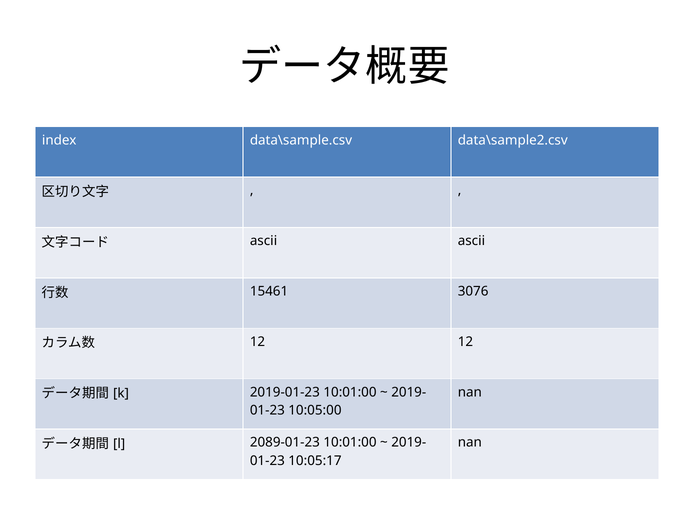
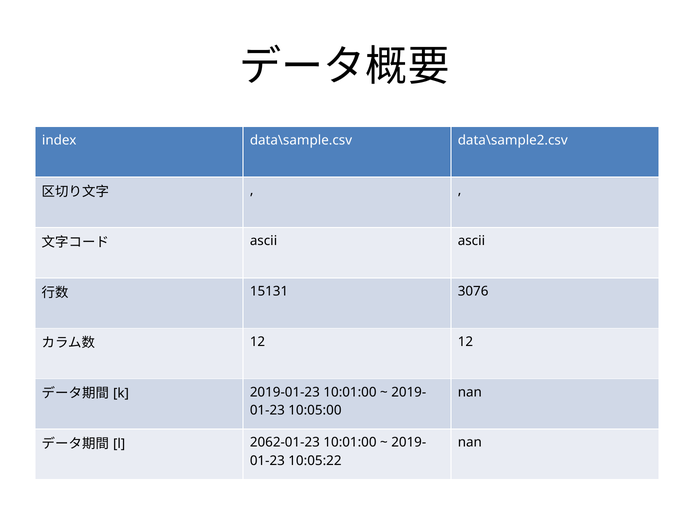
15461: 15461 -> 15131
2089-01-23: 2089-01-23 -> 2062-01-23
10:05:17: 10:05:17 -> 10:05:22
